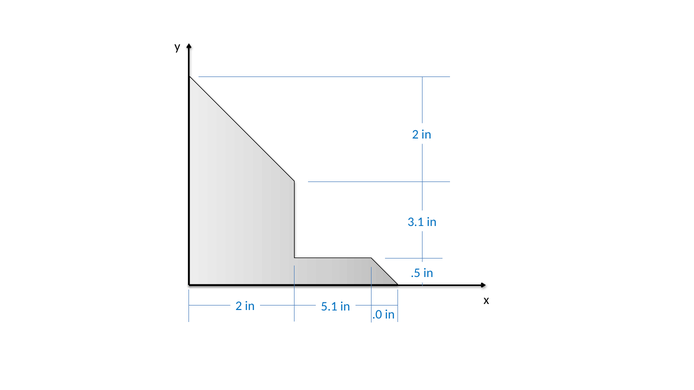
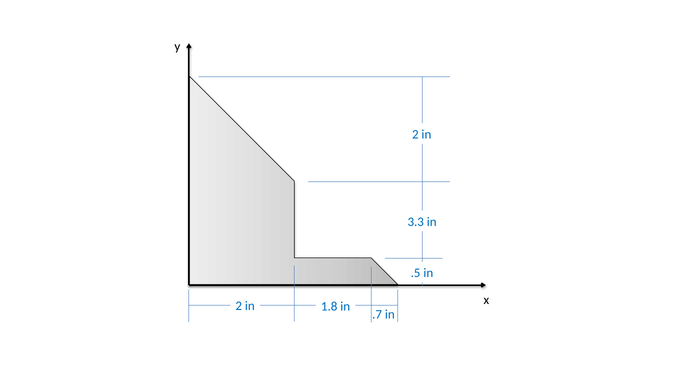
3.1: 3.1 -> 3.3
5.1: 5.1 -> 1.8
.0: .0 -> .7
